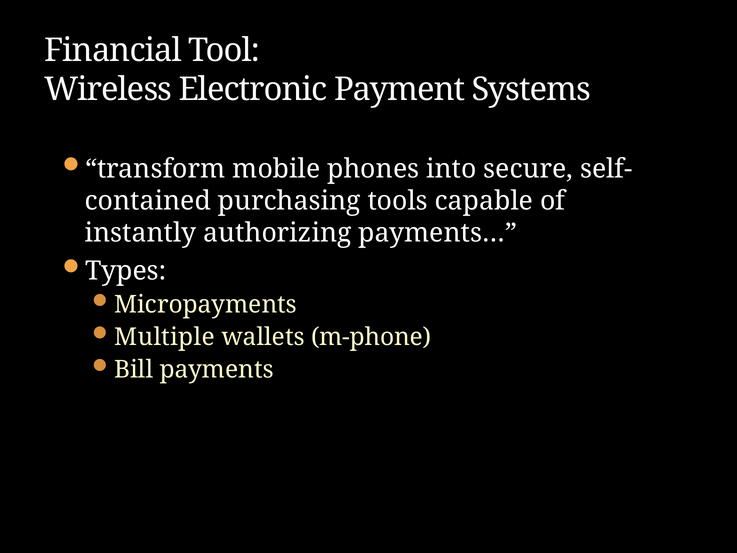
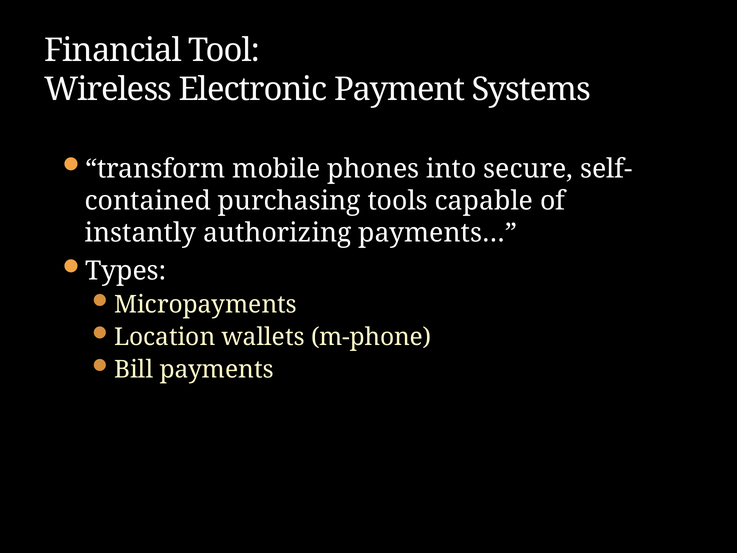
Multiple: Multiple -> Location
